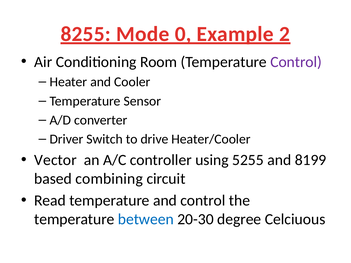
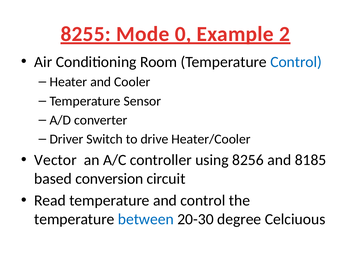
Control at (296, 62) colour: purple -> blue
5255: 5255 -> 8256
8199: 8199 -> 8185
combining: combining -> conversion
